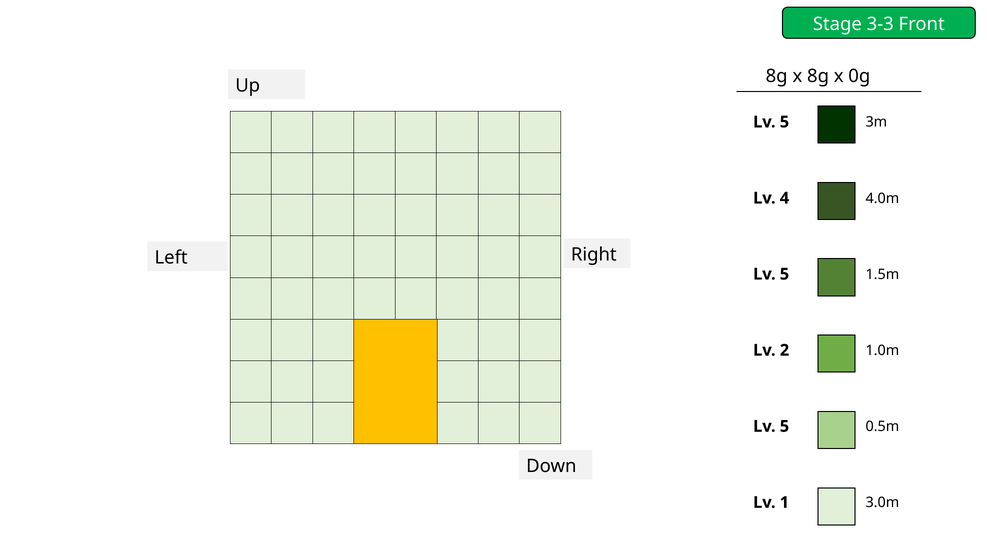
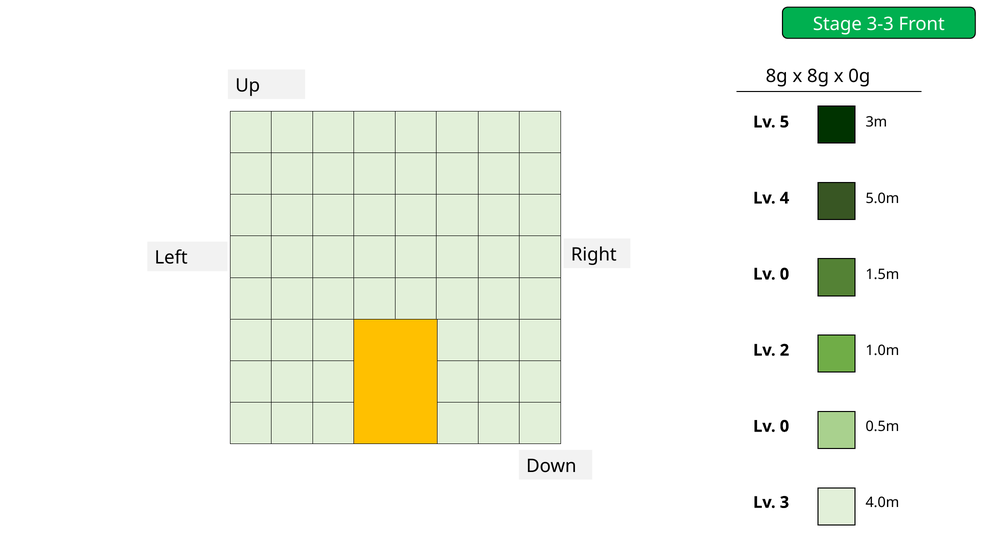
4.0m: 4.0m -> 5.0m
5 at (784, 274): 5 -> 0
5 at (784, 426): 5 -> 0
3.0m: 3.0m -> 4.0m
1: 1 -> 3
